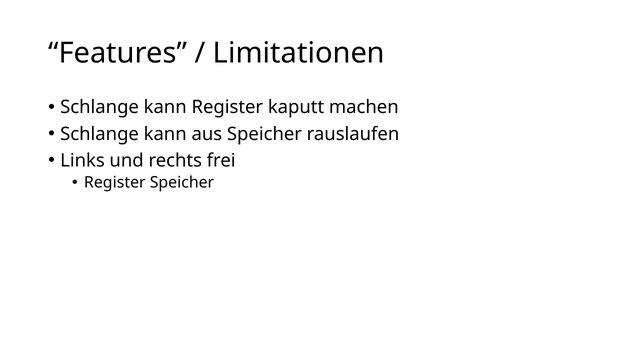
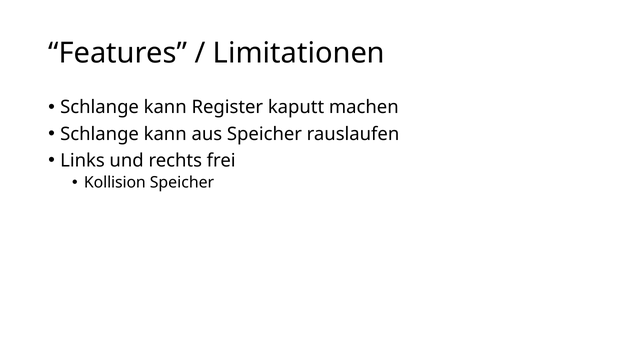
Register at (115, 182): Register -> Kollision
